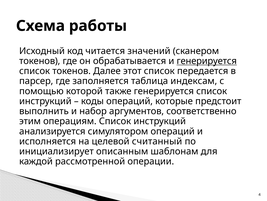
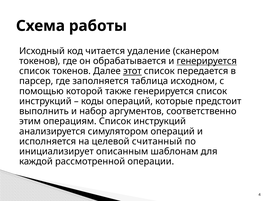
значений: значений -> удаление
этот underline: none -> present
индексам: индексам -> исходном
